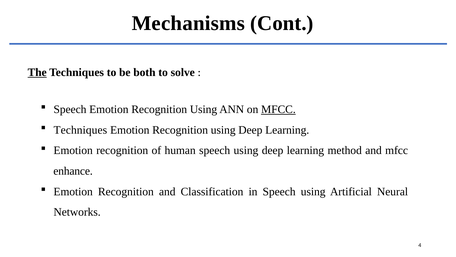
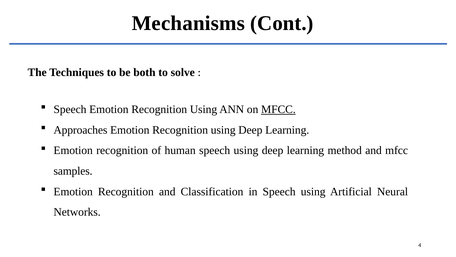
The underline: present -> none
Techniques at (80, 130): Techniques -> Approaches
enhance: enhance -> samples
